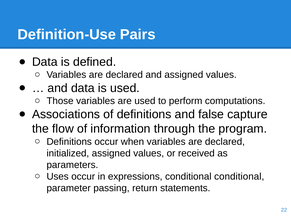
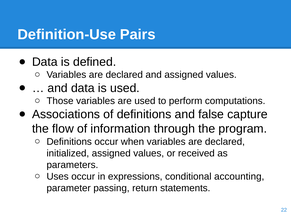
conditional conditional: conditional -> accounting
